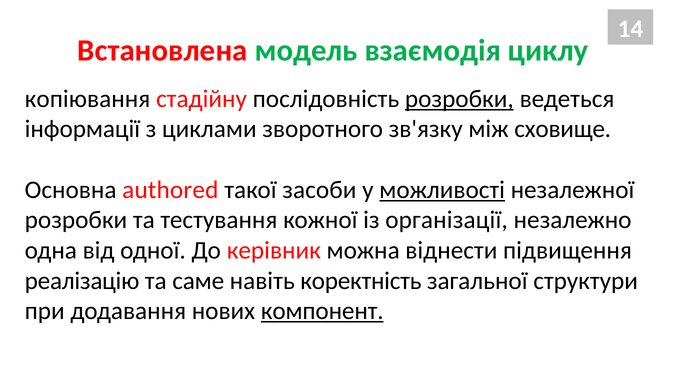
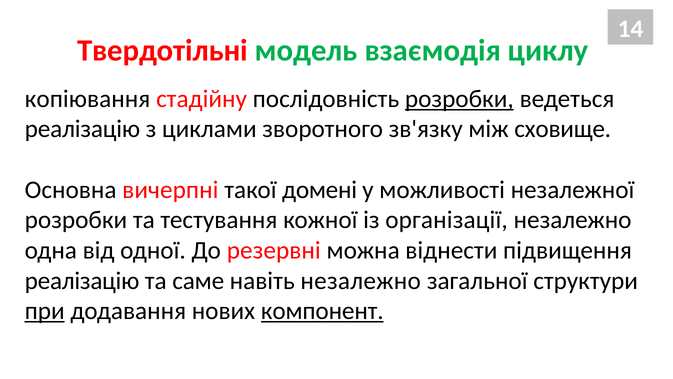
Встановлена: Встановлена -> Твердотільні
інформації at (82, 129): інформації -> реалізацію
authored: authored -> вичерпні
засоби: засоби -> домені
можливості underline: present -> none
керівник: керівник -> резервні
навіть коректність: коректність -> незалежно
при underline: none -> present
